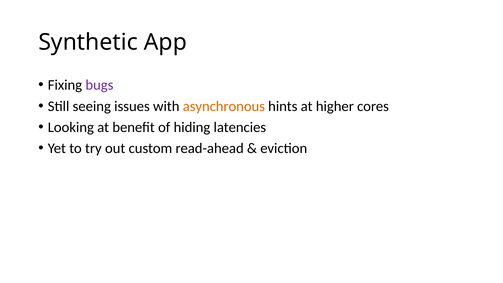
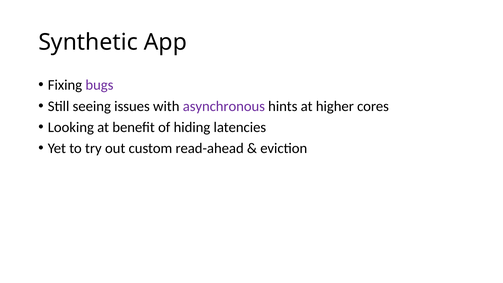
asynchronous colour: orange -> purple
